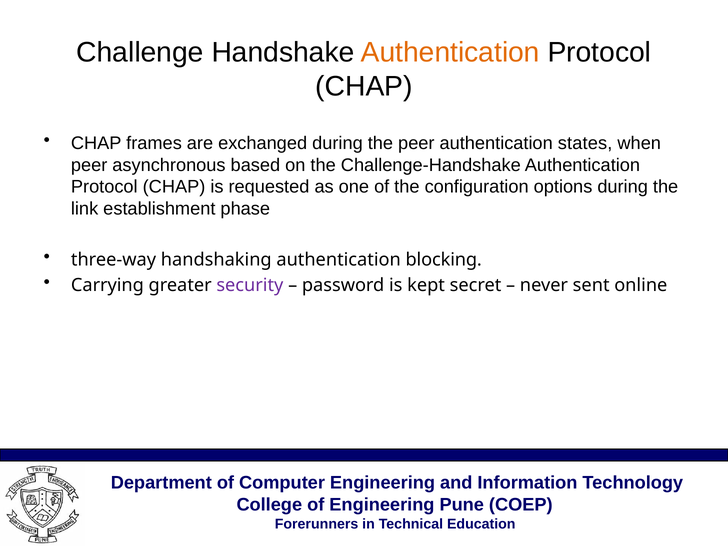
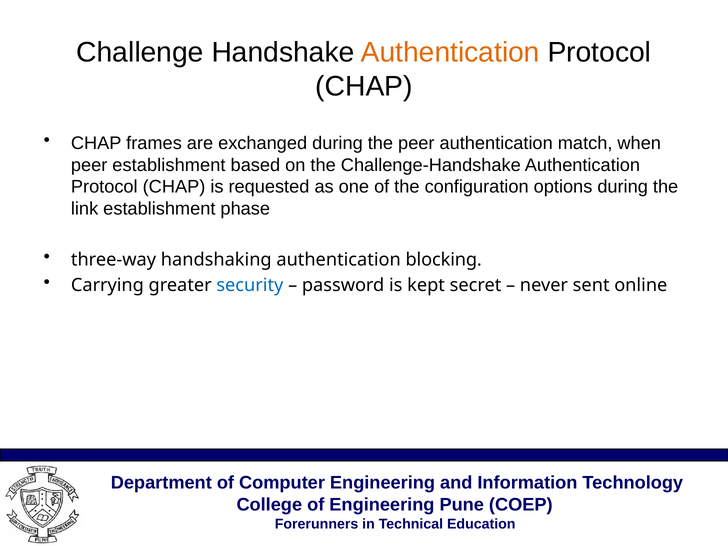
states: states -> match
peer asynchronous: asynchronous -> establishment
security colour: purple -> blue
